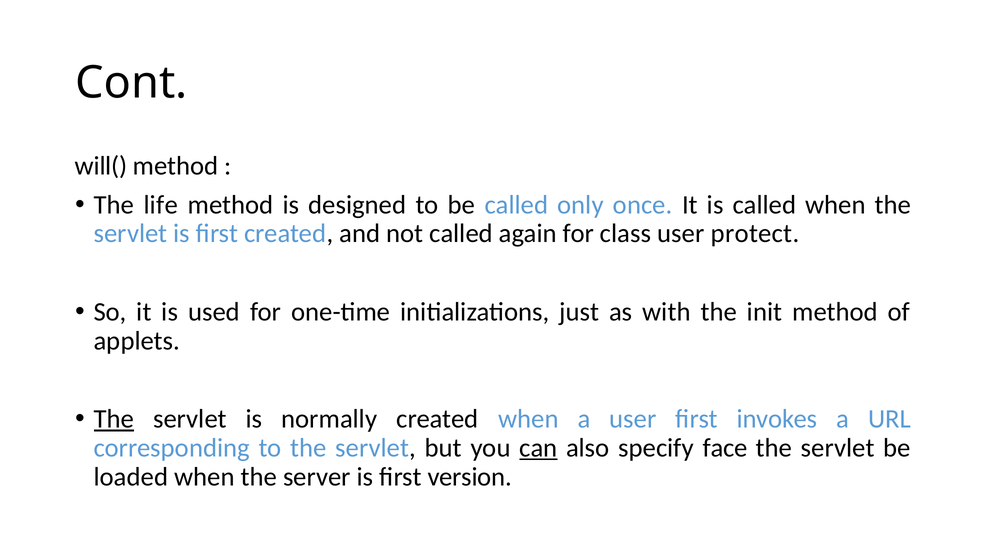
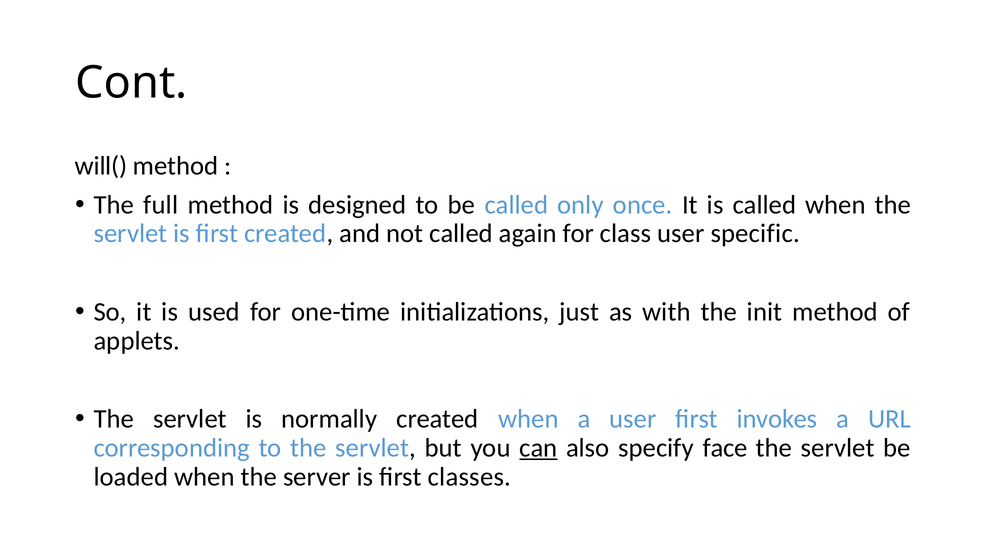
life: life -> full
protect: protect -> specific
The at (114, 419) underline: present -> none
version: version -> classes
